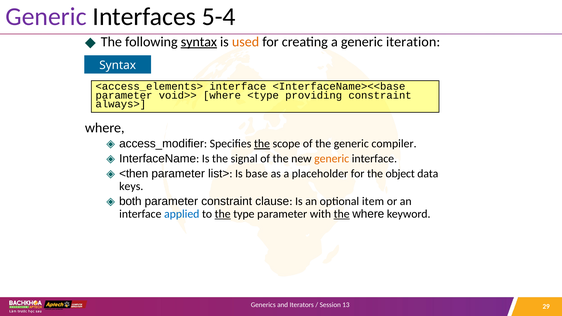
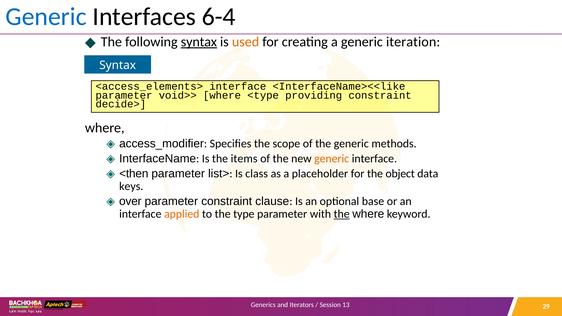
Generic at (46, 17) colour: purple -> blue
5-4: 5-4 -> 6-4
<InterfaceName><<base: <InterfaceName><<base -> <InterfaceName><<like
always>: always> -> decide>
the at (262, 144) underline: present -> none
compiler: compiler -> methods
signal: signal -> items
base: base -> class
both: both -> over
item: item -> base
applied colour: blue -> orange
the at (223, 214) underline: present -> none
